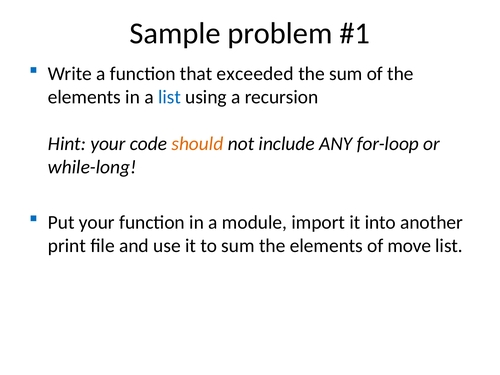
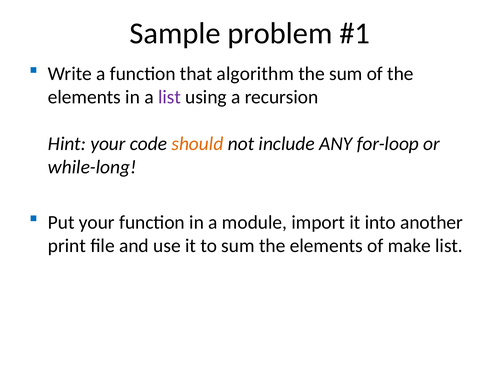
exceeded: exceeded -> algorithm
list at (169, 97) colour: blue -> purple
move: move -> make
